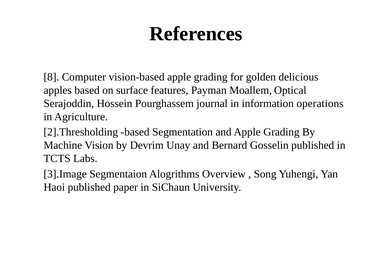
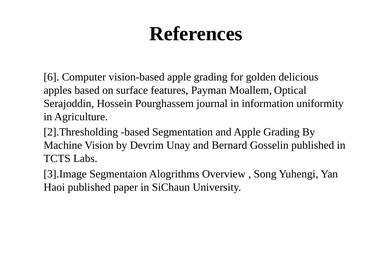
8: 8 -> 6
operations: operations -> uniformity
